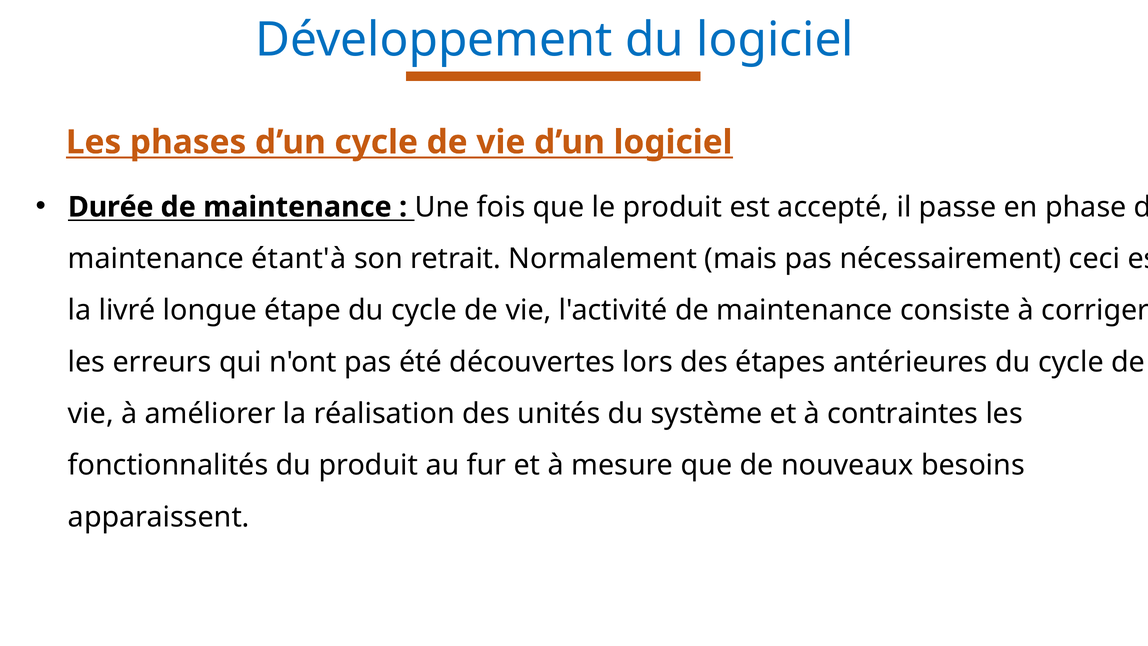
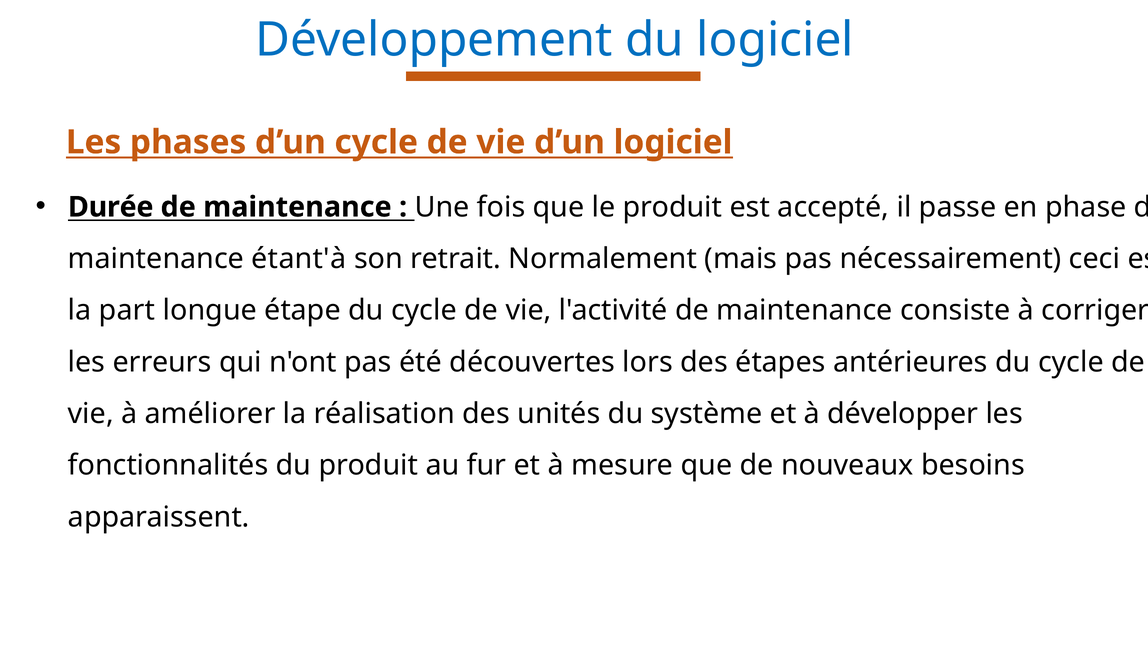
livré: livré -> part
contraintes: contraintes -> développer
